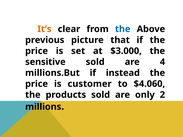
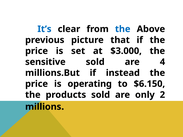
It’s colour: orange -> blue
customer: customer -> operating
$4.060: $4.060 -> $6.150
